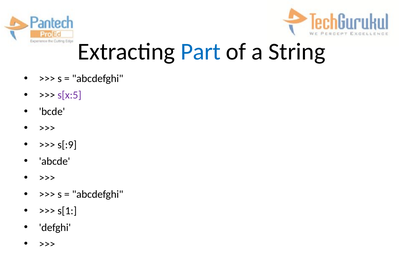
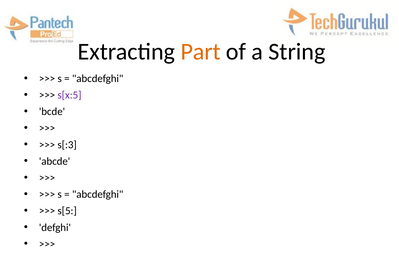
Part colour: blue -> orange
s[:9: s[:9 -> s[:3
s[1: s[1 -> s[5
